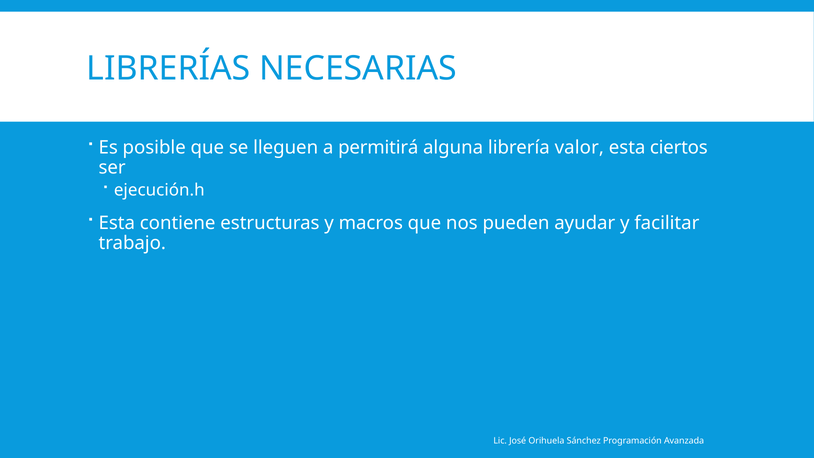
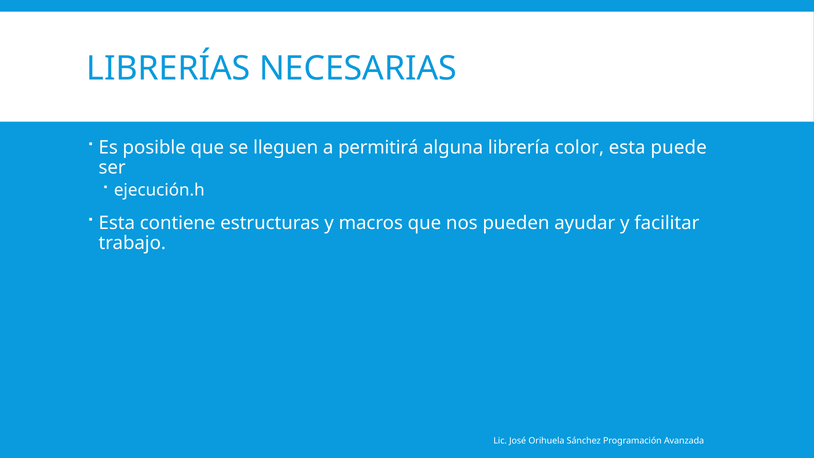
valor: valor -> color
ciertos: ciertos -> puede
